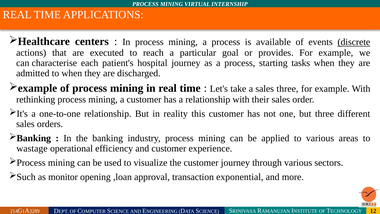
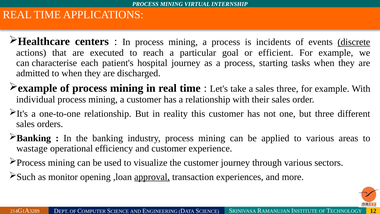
available: available -> incidents
provides: provides -> efficient
rethinking: rethinking -> individual
approval underline: none -> present
exponential: exponential -> experiences
